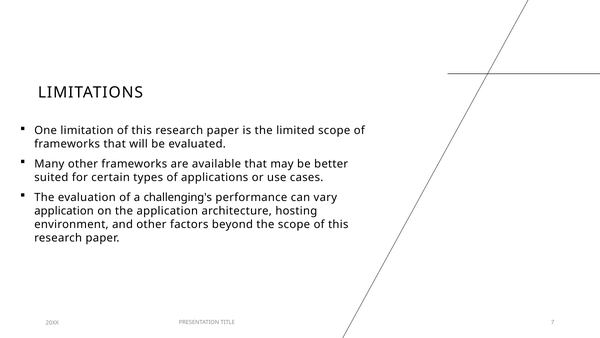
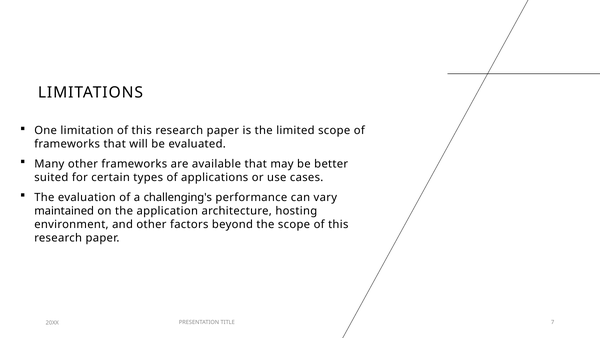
application at (64, 210): application -> maintained
